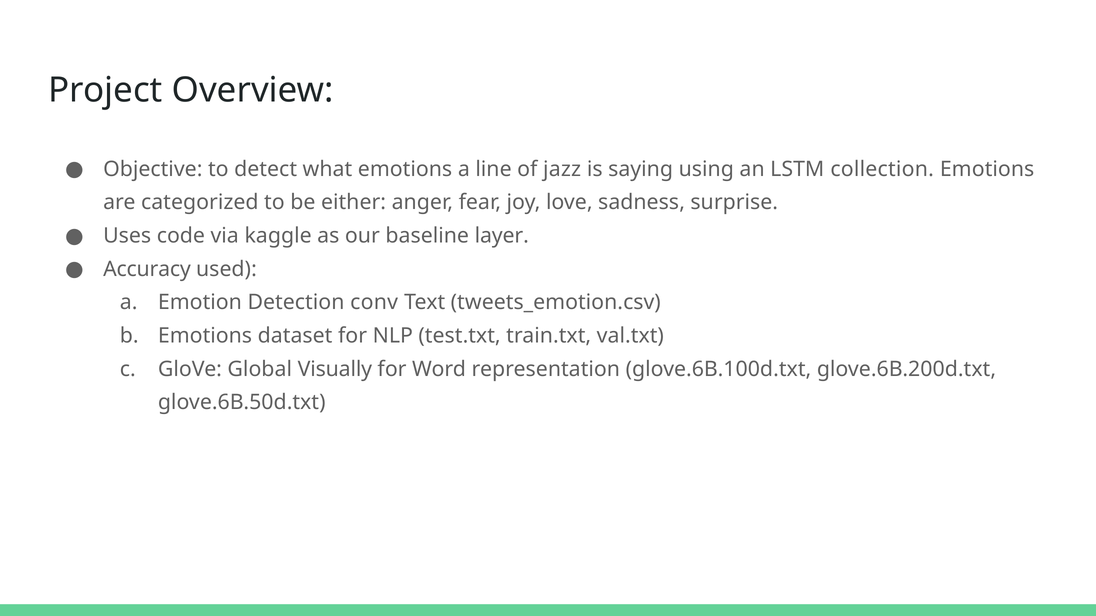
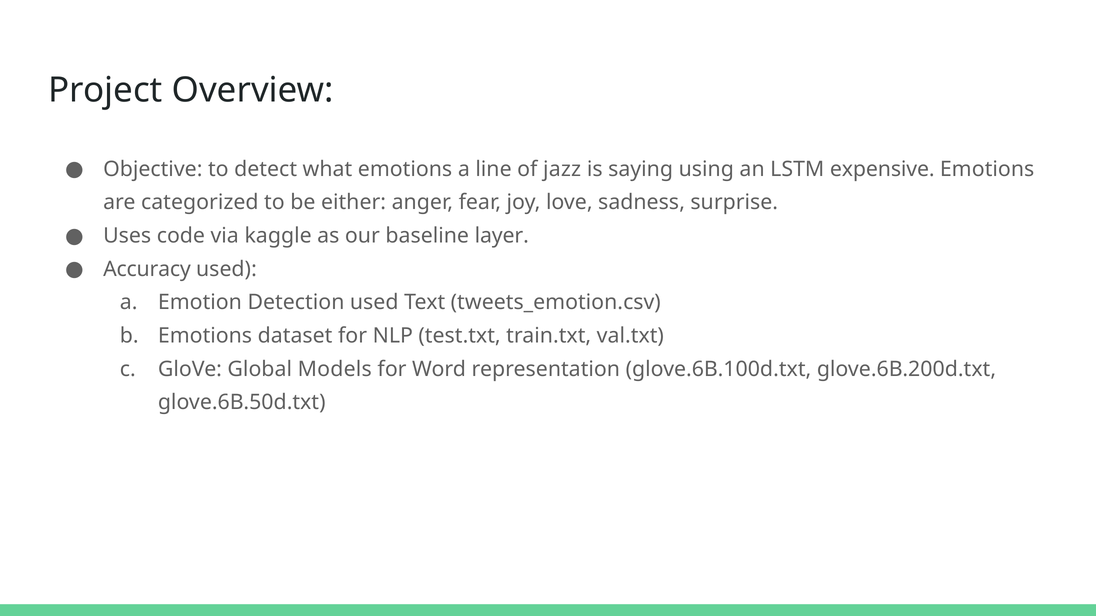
collection: collection -> expensive
Detection conv: conv -> used
Visually: Visually -> Models
